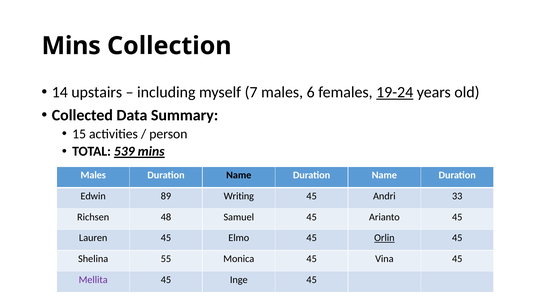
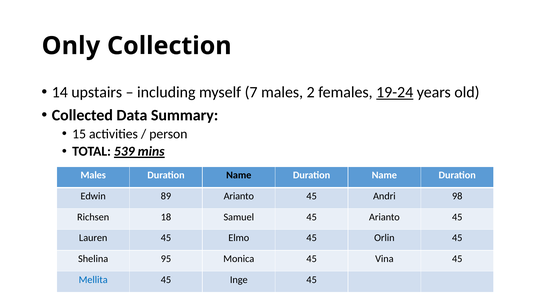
Mins at (71, 46): Mins -> Only
6: 6 -> 2
89 Writing: Writing -> Arianto
33: 33 -> 98
48: 48 -> 18
Orlin underline: present -> none
55: 55 -> 95
Mellita colour: purple -> blue
